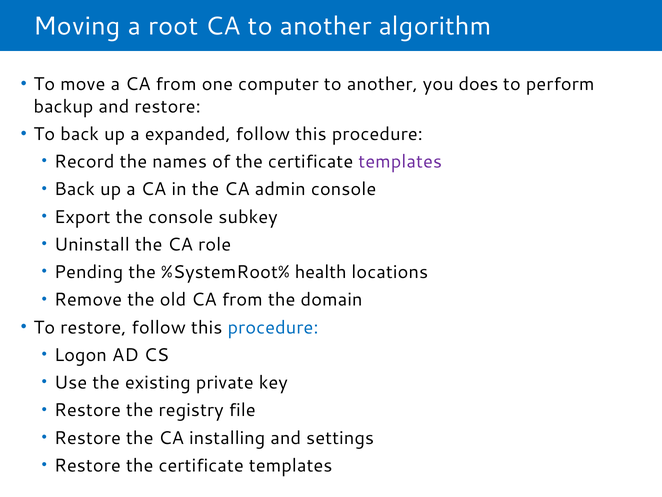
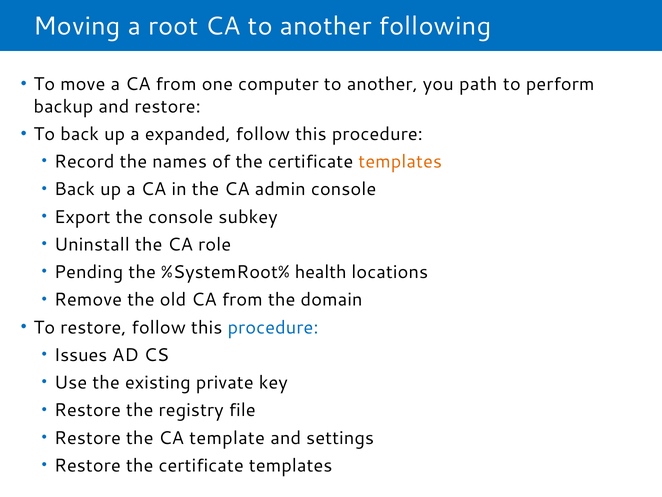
algorithm: algorithm -> following
does: does -> path
templates at (400, 162) colour: purple -> orange
Logon: Logon -> Issues
installing: installing -> template
